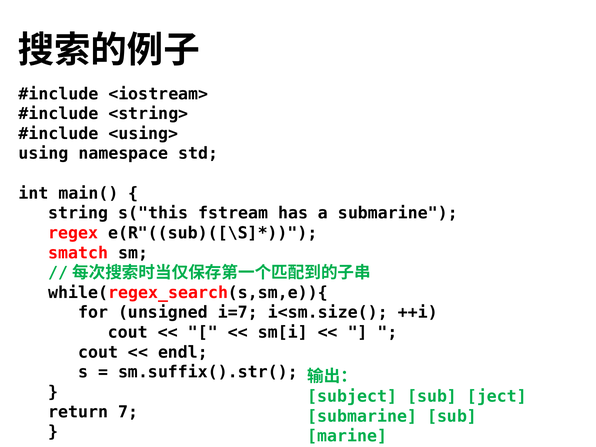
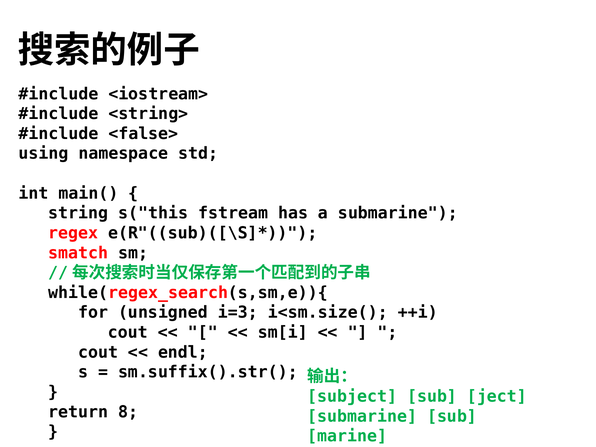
<using>: <using> -> <false>
i=7: i=7 -> i=3
7: 7 -> 8
